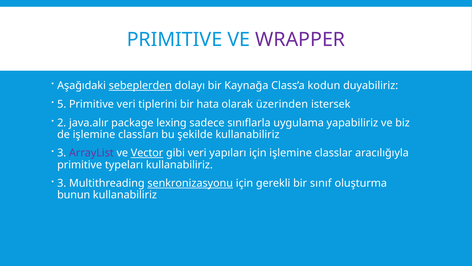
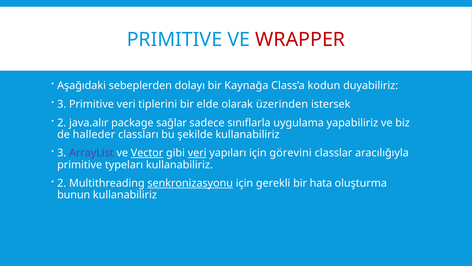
WRAPPER colour: purple -> red
sebeplerden underline: present -> none
5 at (62, 104): 5 -> 3
hata: hata -> elde
lexing: lexing -> sağlar
de işlemine: işlemine -> halleder
veri at (197, 153) underline: none -> present
için işlemine: işlemine -> görevini
3 at (62, 183): 3 -> 2
sınıf: sınıf -> hata
